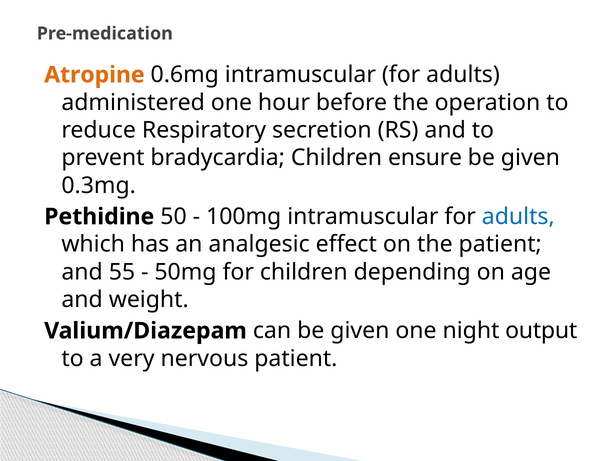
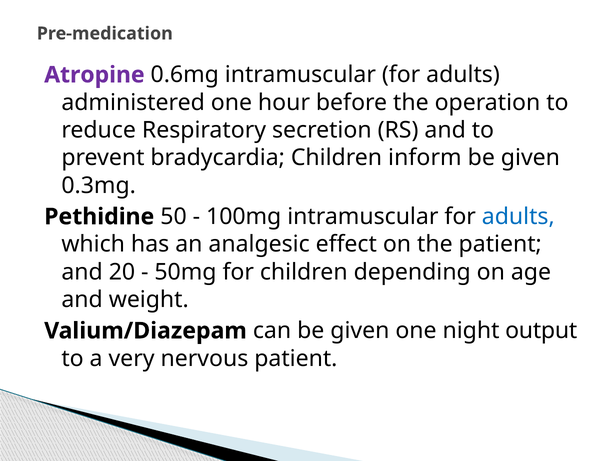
Atropine colour: orange -> purple
ensure: ensure -> inform
55: 55 -> 20
